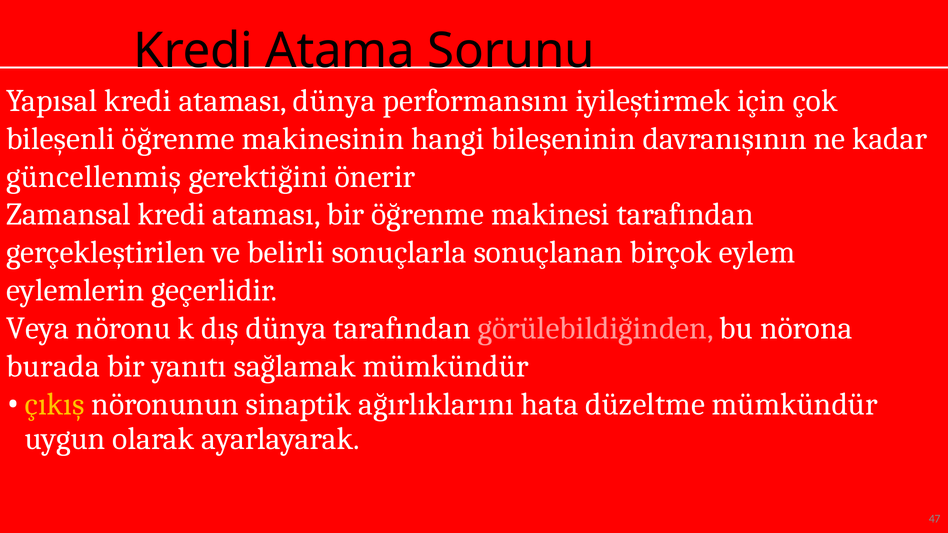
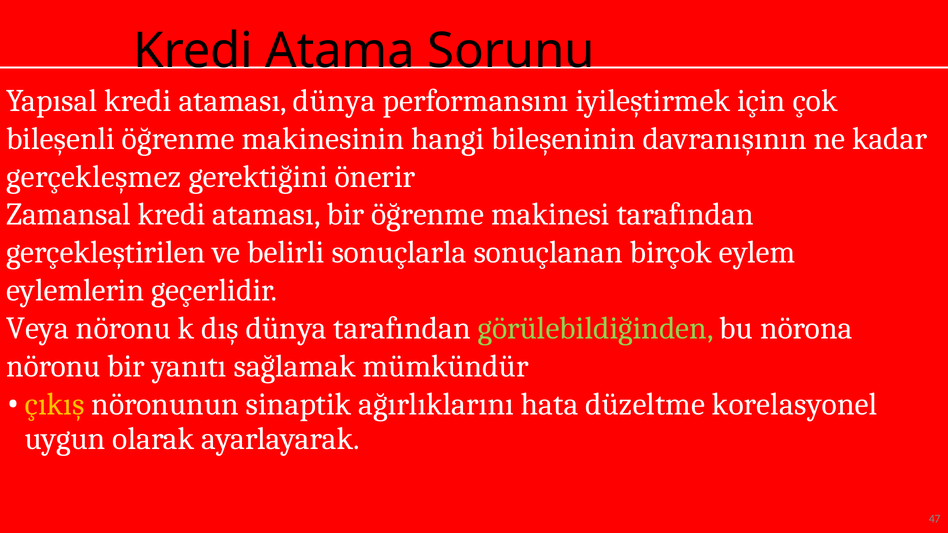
güncellenmiş: güncellenmiş -> gerçekleşmez
görülebildiğinden colour: pink -> light green
burada at (53, 366): burada -> nöronu
düzeltme mümkündür: mümkündür -> korelasyonel
